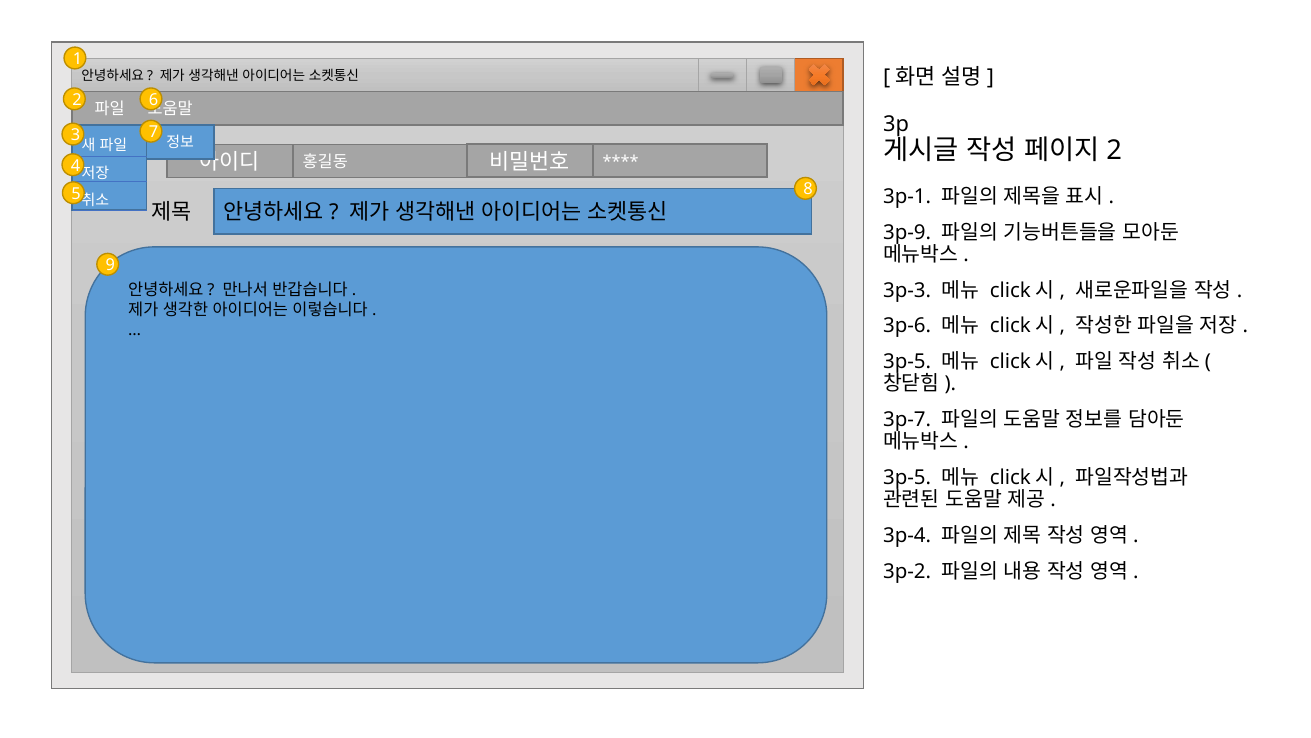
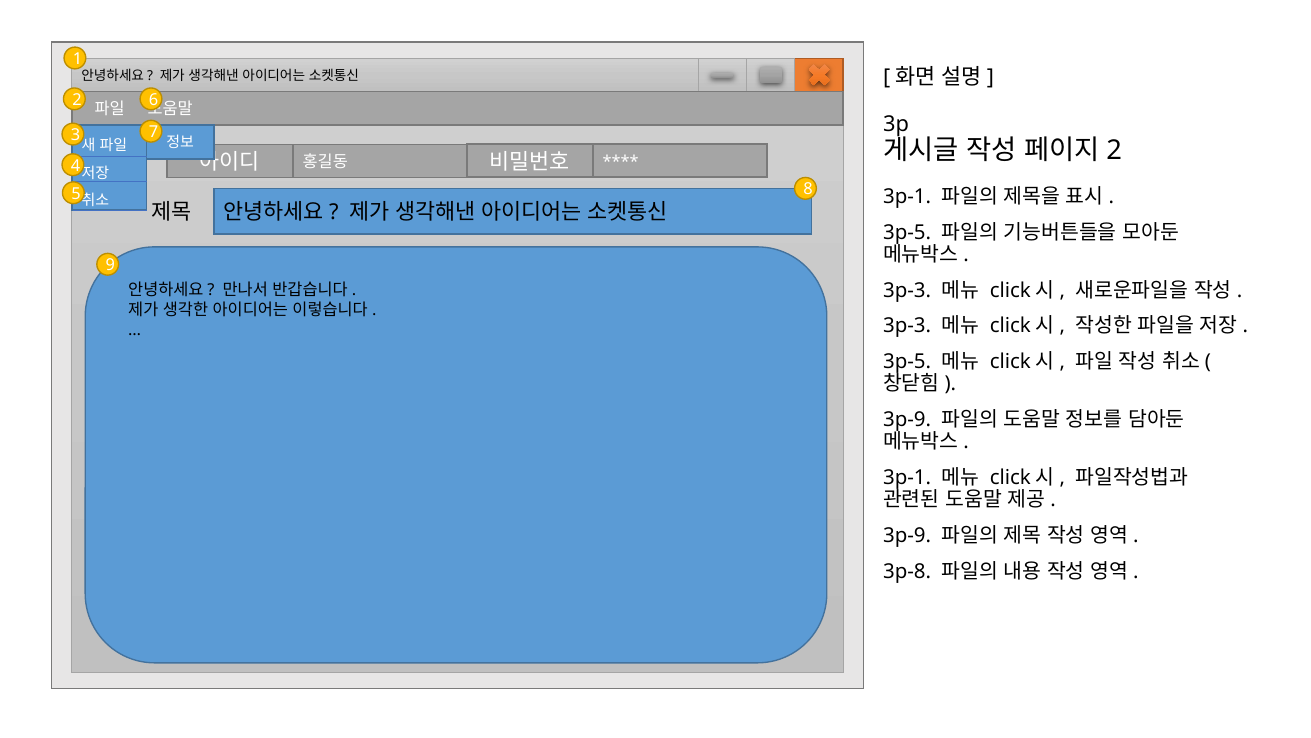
3p-9 at (907, 232): 3p-9 -> 3p-5
3p-6 at (907, 326): 3p-6 -> 3p-3
3p-7 at (907, 420): 3p-7 -> 3p-9
3p-5 at (907, 478): 3p-5 -> 3p-1
3p-4 at (907, 536): 3p-4 -> 3p-9
3p-2: 3p-2 -> 3p-8
